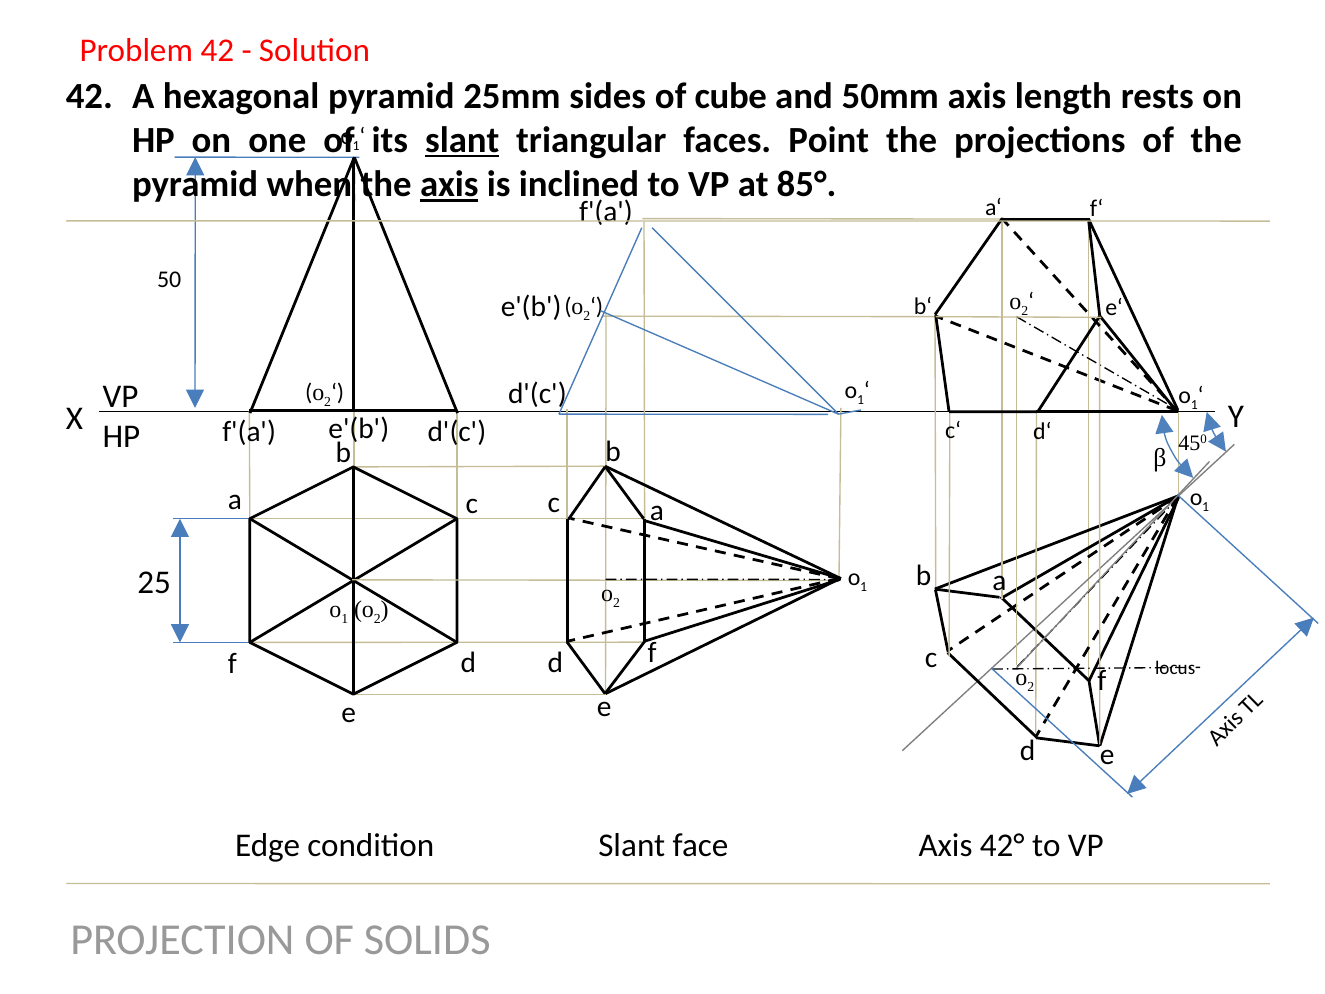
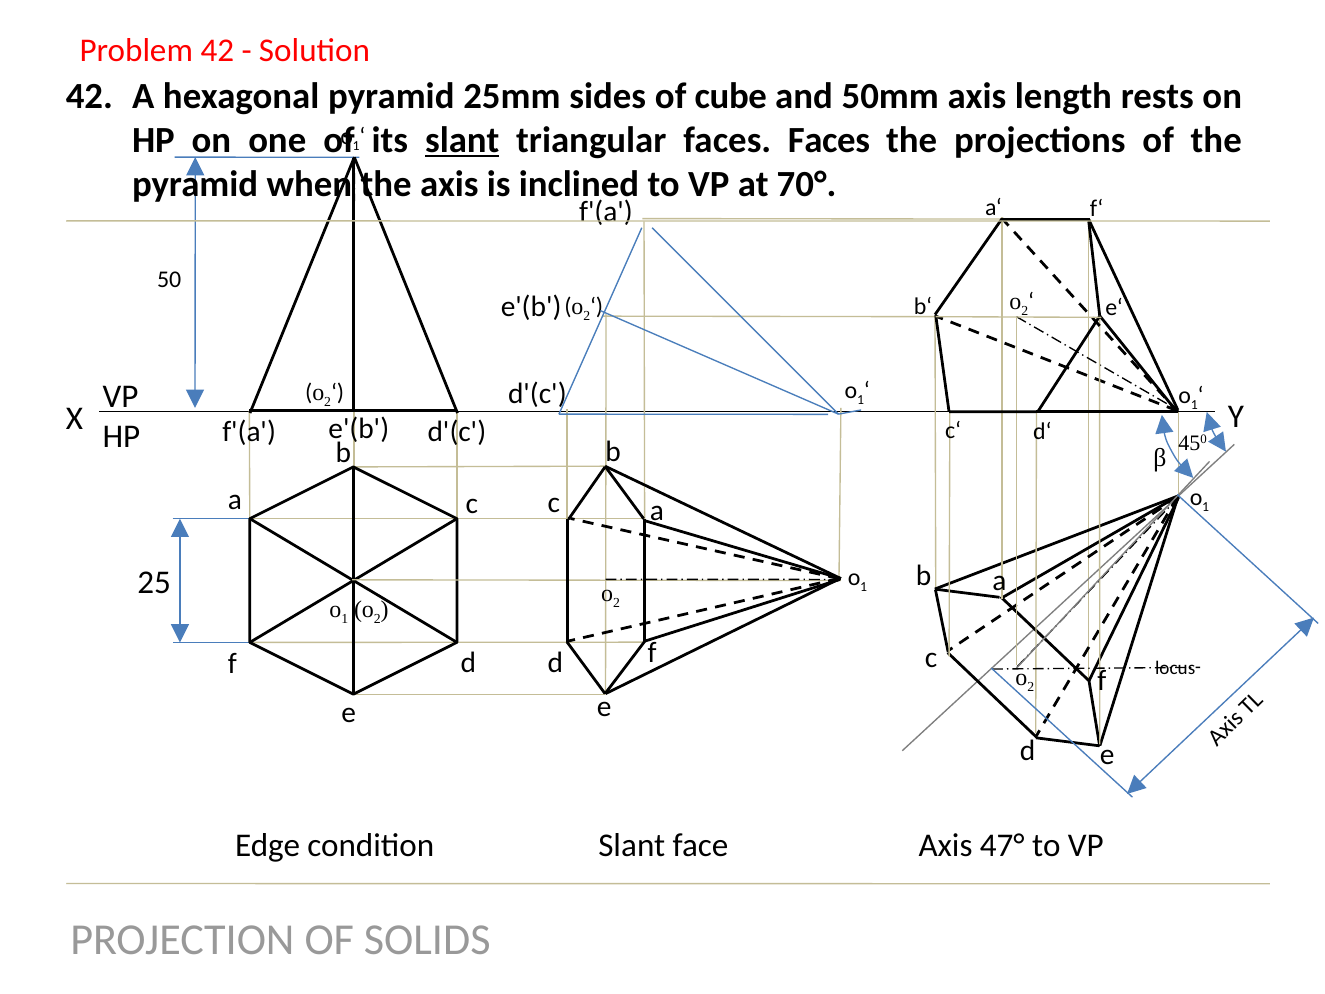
faces Point: Point -> Faces
axis at (449, 185) underline: present -> none
85°: 85° -> 70°
42°: 42° -> 47°
